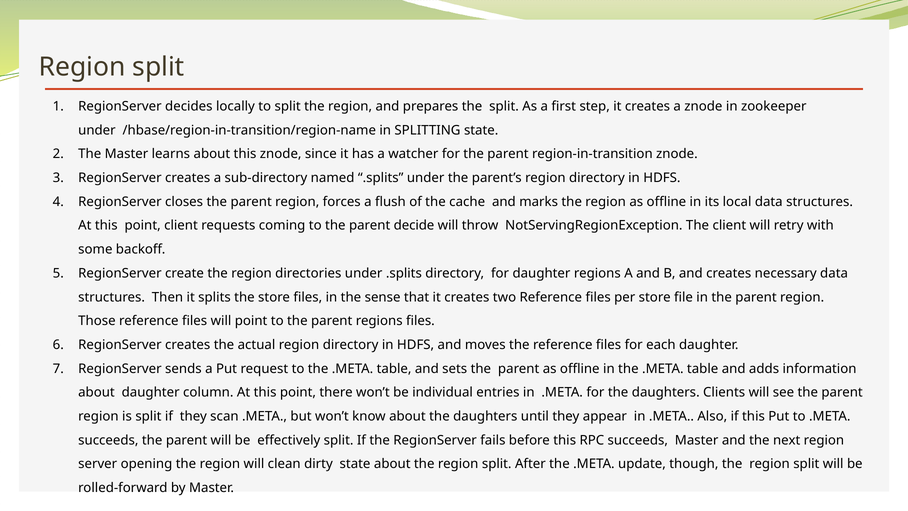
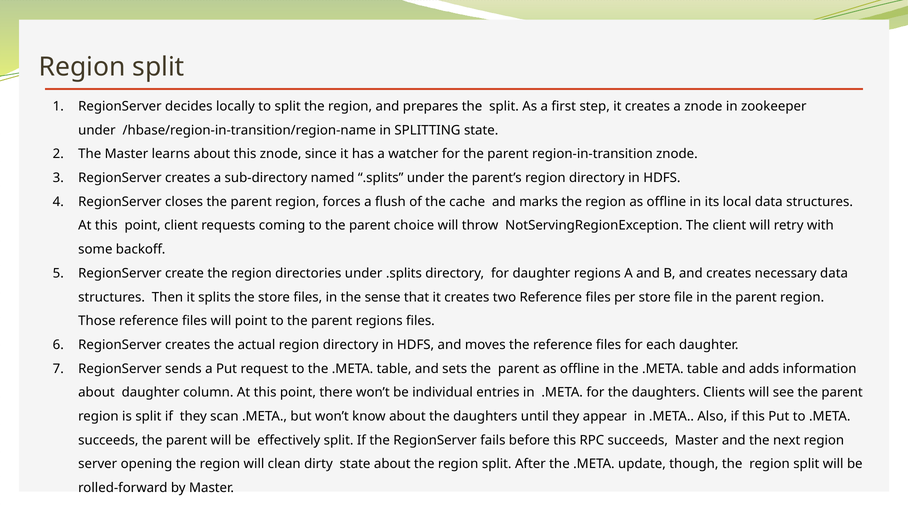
decide: decide -> choice
